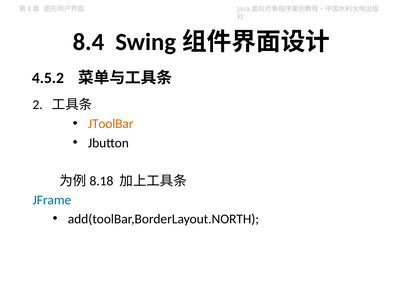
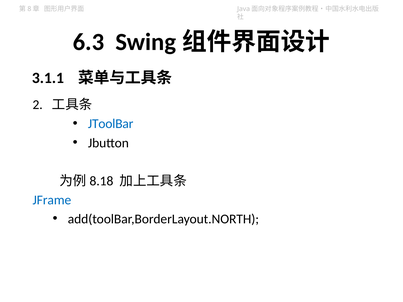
8.4: 8.4 -> 6.3
4.5.2: 4.5.2 -> 3.1.1
JToolBar colour: orange -> blue
